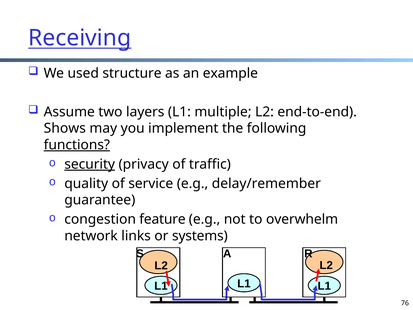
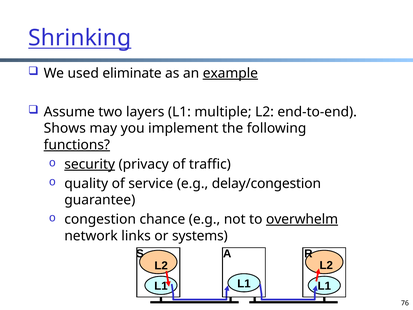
Receiving: Receiving -> Shrinking
structure: structure -> eliminate
example underline: none -> present
delay/remember: delay/remember -> delay/congestion
feature: feature -> chance
overwhelm underline: none -> present
